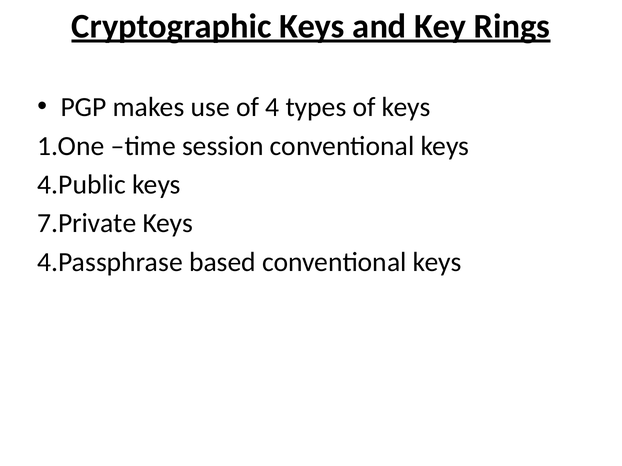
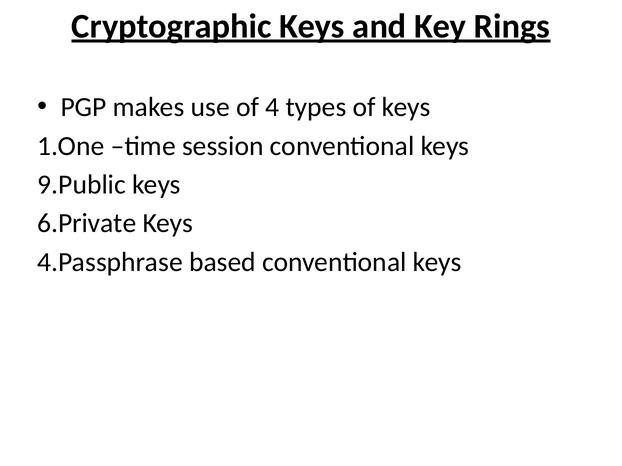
4.Public: 4.Public -> 9.Public
7.Private: 7.Private -> 6.Private
